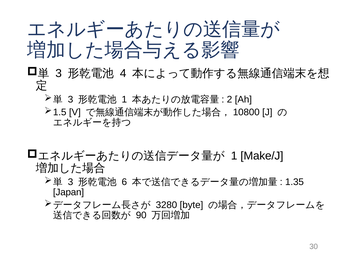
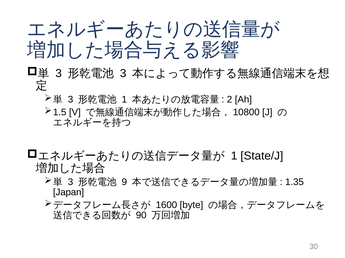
4 at (123, 74): 4 -> 3
Make/J: Make/J -> State/J
6: 6 -> 9
3280: 3280 -> 1600
